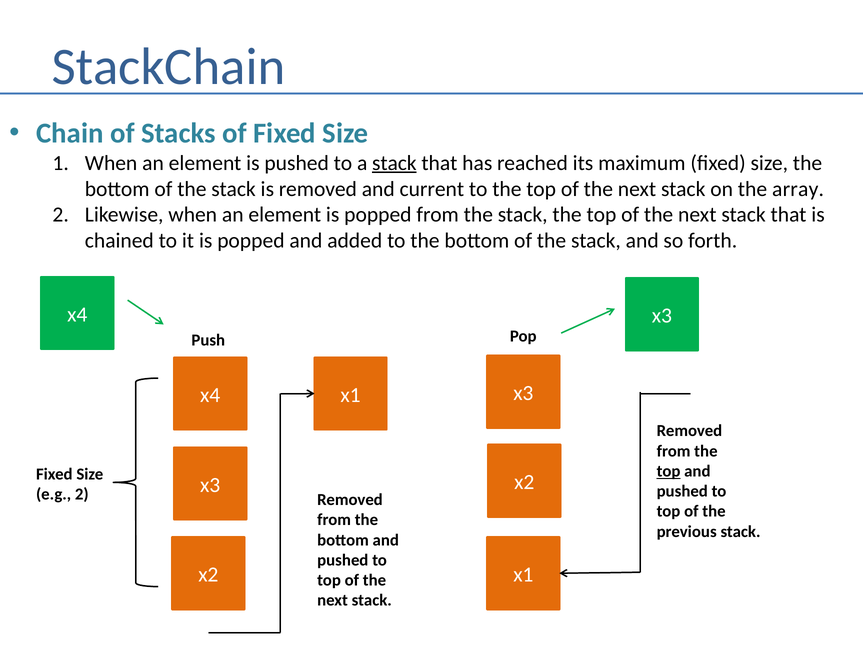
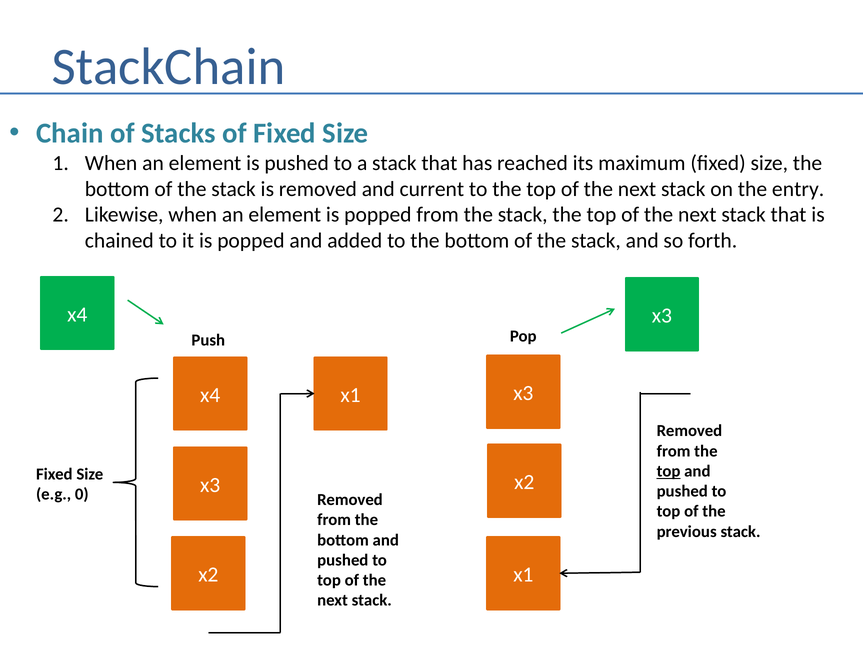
stack at (394, 163) underline: present -> none
array: array -> entry
e.g 2: 2 -> 0
